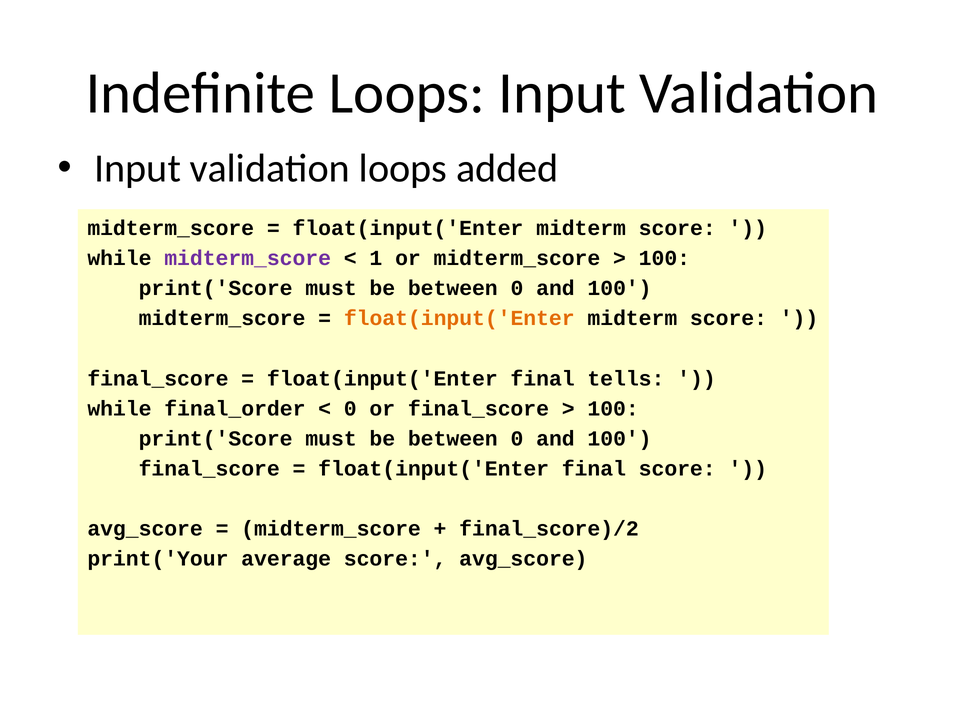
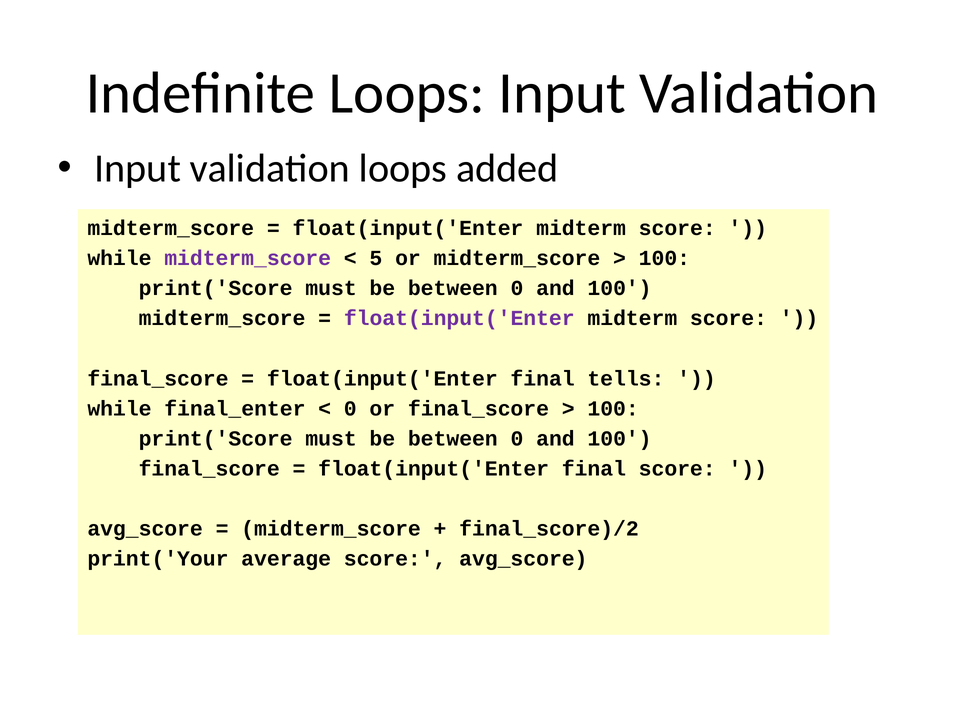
1: 1 -> 5
float(input('Enter at (459, 318) colour: orange -> purple
final_order: final_order -> final_enter
